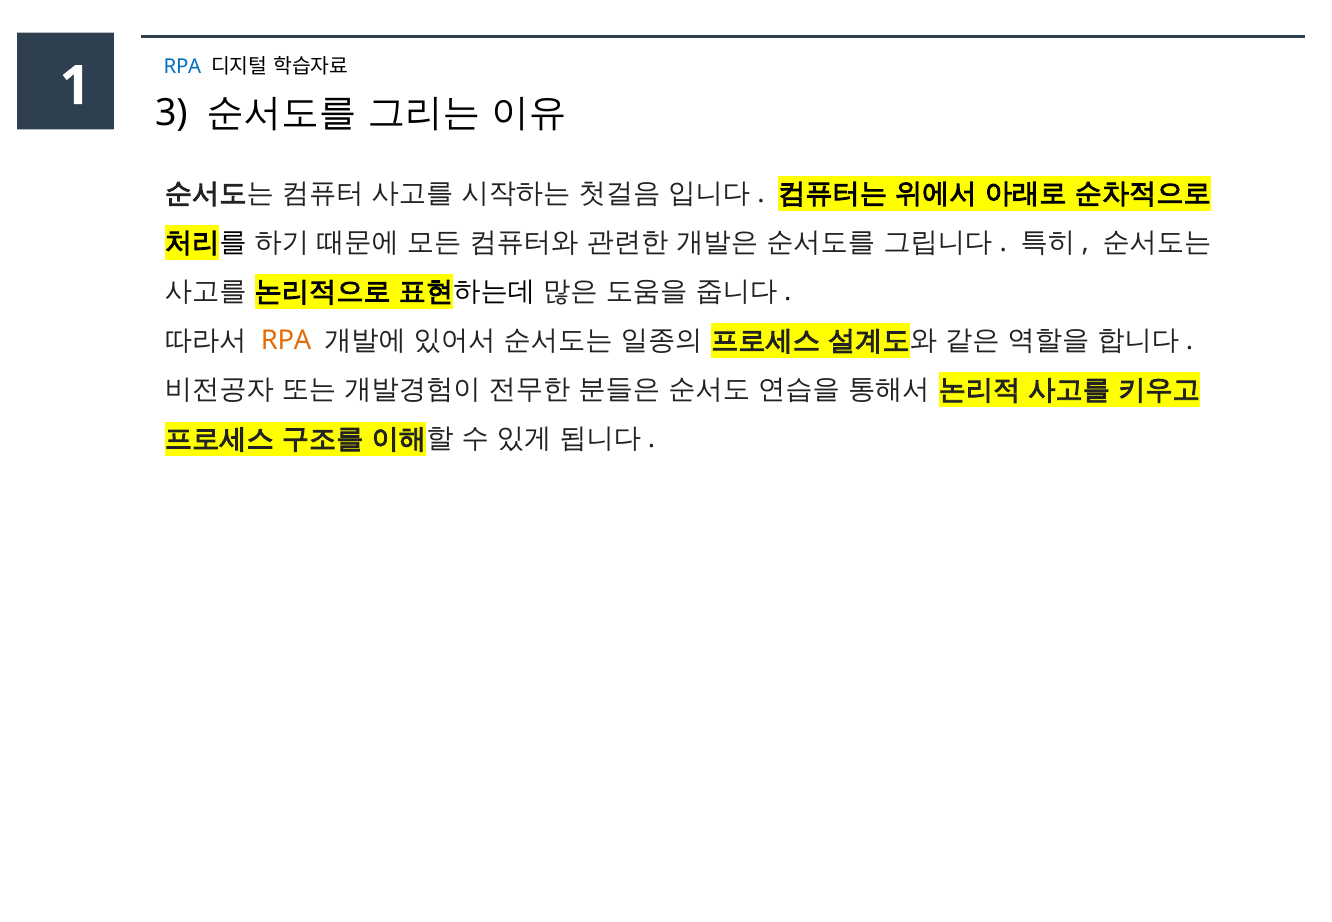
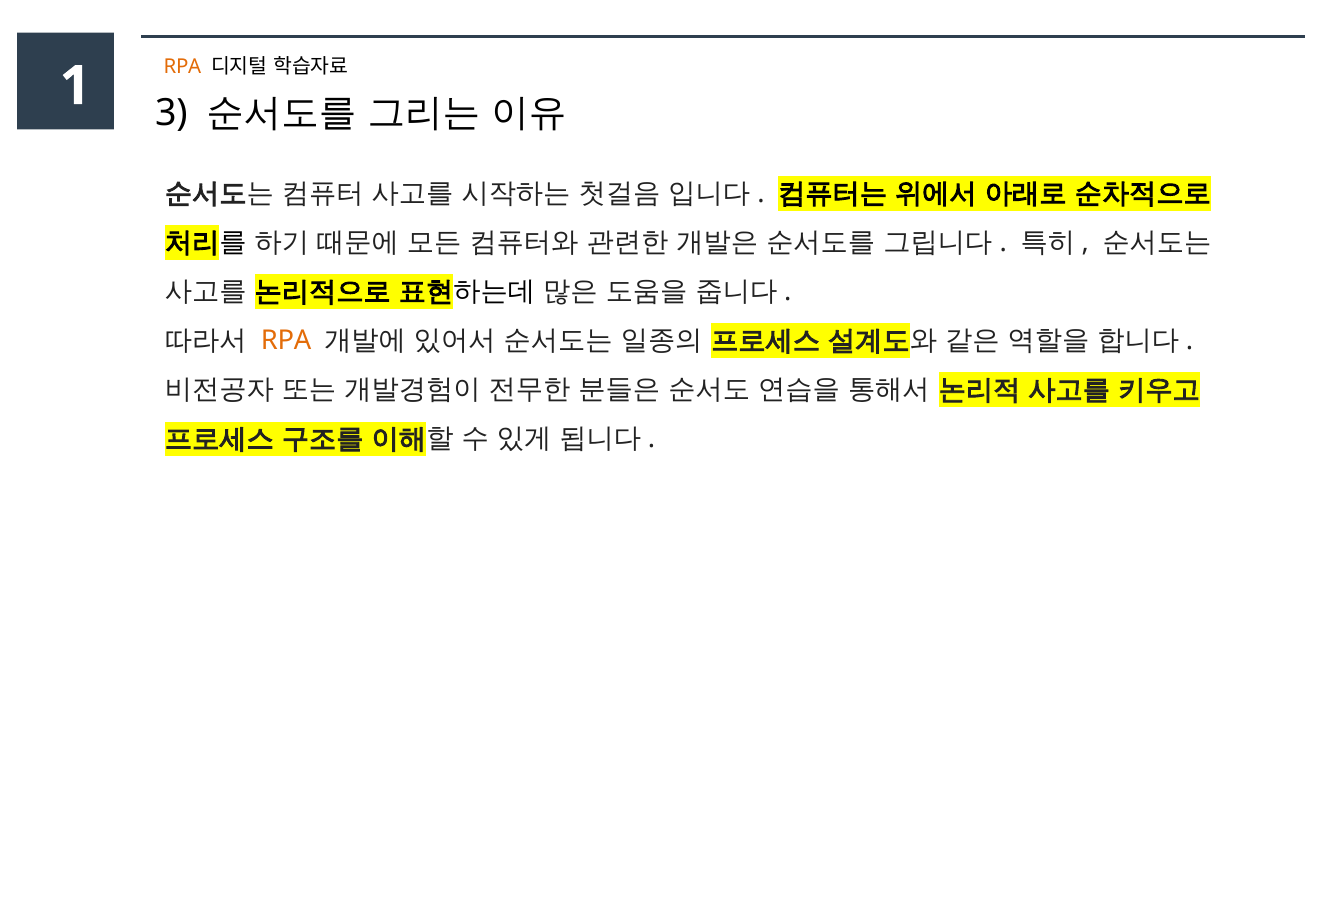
RPA at (182, 67) colour: blue -> orange
